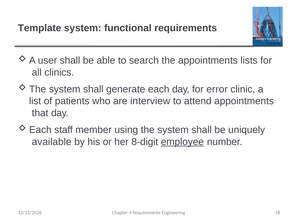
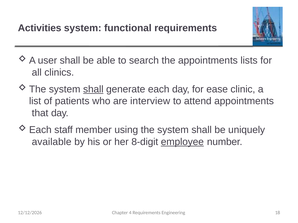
Template: Template -> Activities
shall at (93, 89) underline: none -> present
error: error -> ease
